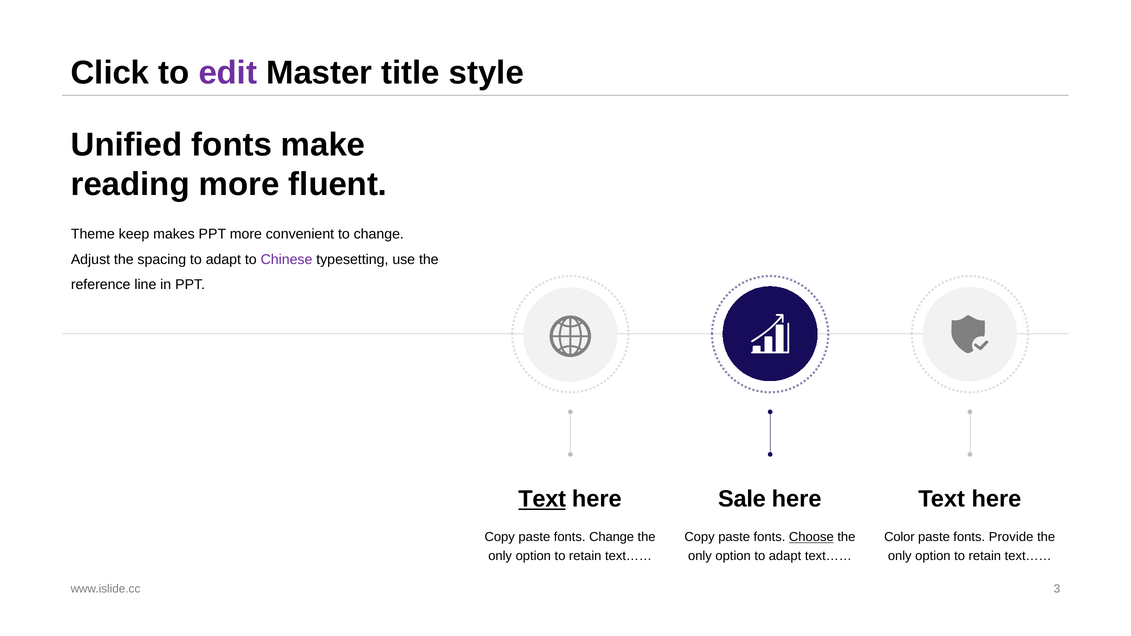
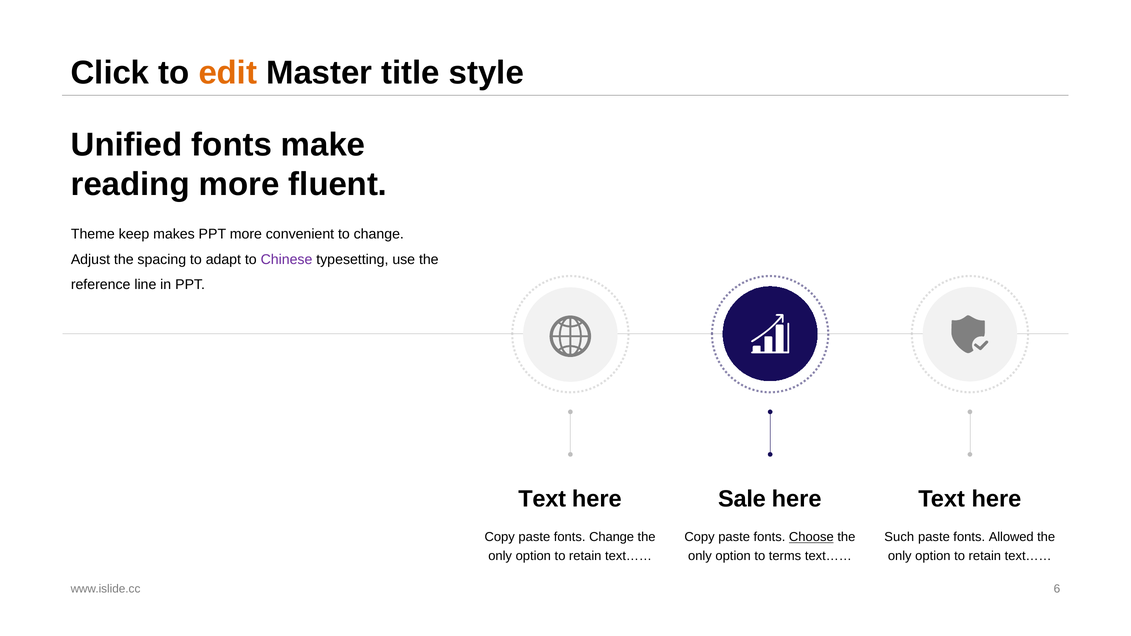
edit colour: purple -> orange
Text at (542, 499) underline: present -> none
Color: Color -> Such
Provide: Provide -> Allowed
option to adapt: adapt -> terms
3: 3 -> 6
